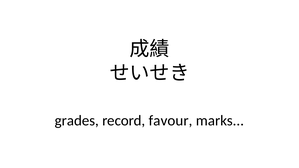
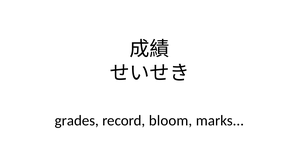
favour: favour -> bloom
